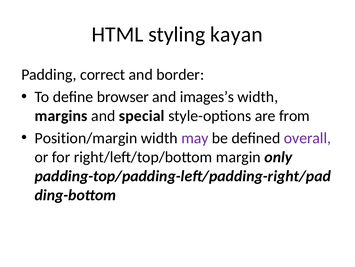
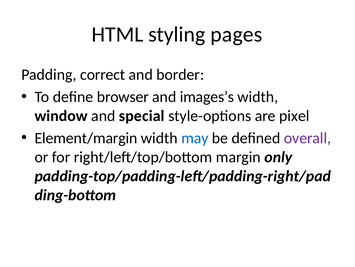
kayan: kayan -> pages
margins: margins -> window
from: from -> pixel
Position/margin: Position/margin -> Element/margin
may colour: purple -> blue
